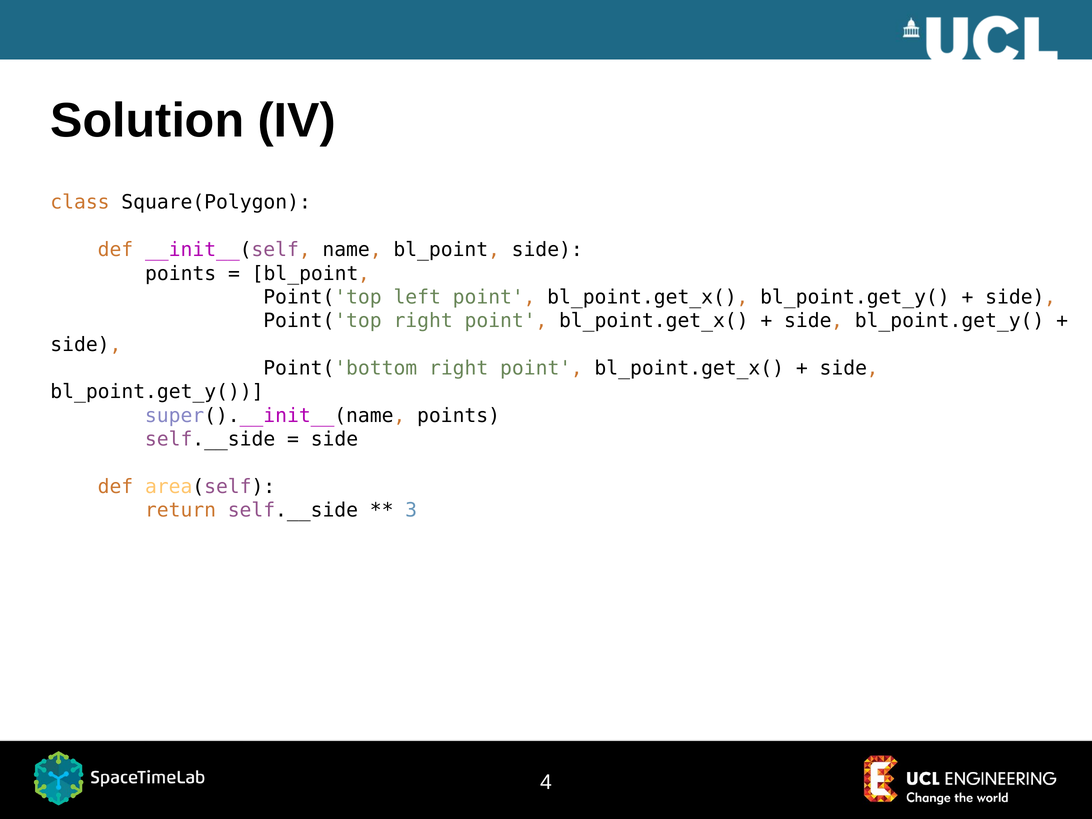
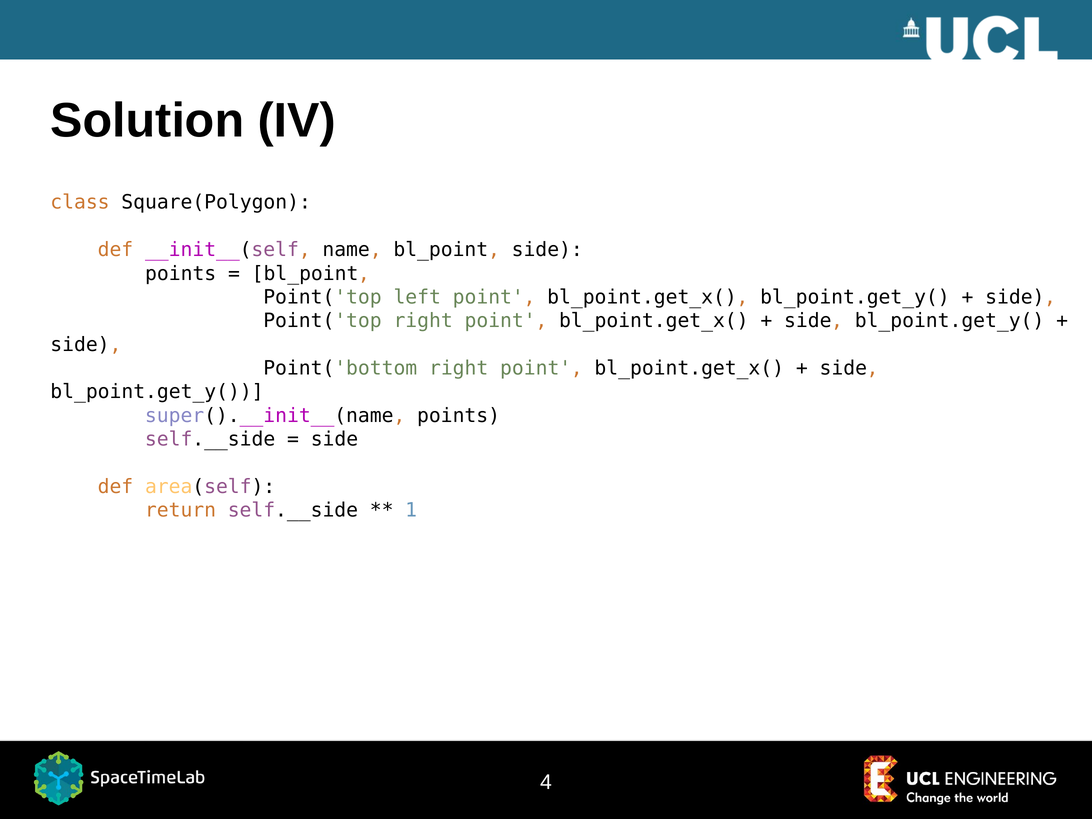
3: 3 -> 1
